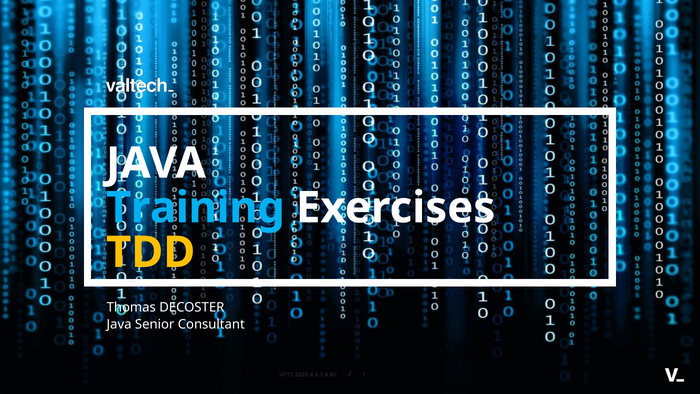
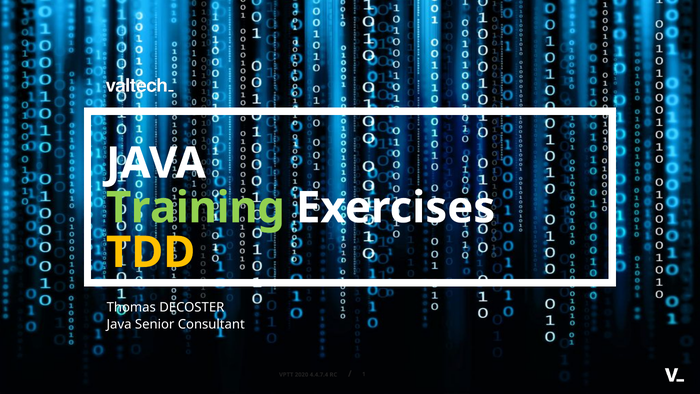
Training colour: light blue -> light green
